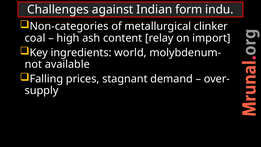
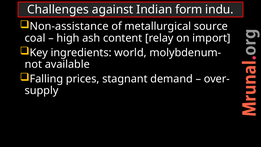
Non-categories: Non-categories -> Non-assistance
clinker: clinker -> source
